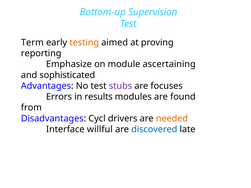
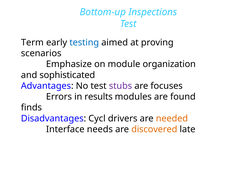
Supervision: Supervision -> Inspections
testing colour: orange -> blue
reporting: reporting -> scenarios
ascertaining: ascertaining -> organization
from: from -> finds
willful: willful -> needs
discovered colour: blue -> orange
